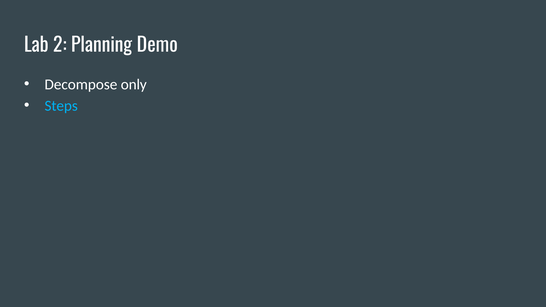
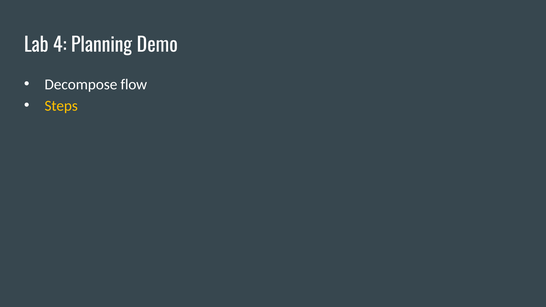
2: 2 -> 4
only: only -> flow
Steps colour: light blue -> yellow
